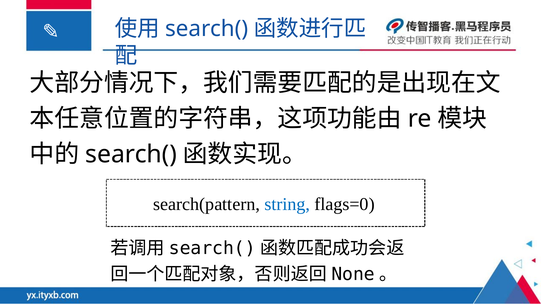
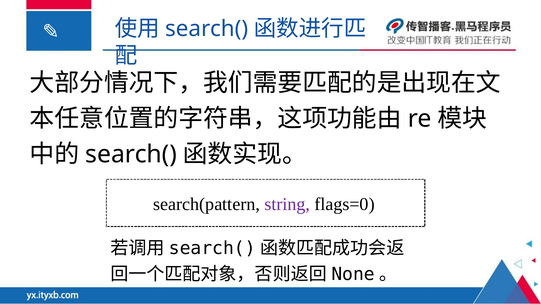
string colour: blue -> purple
